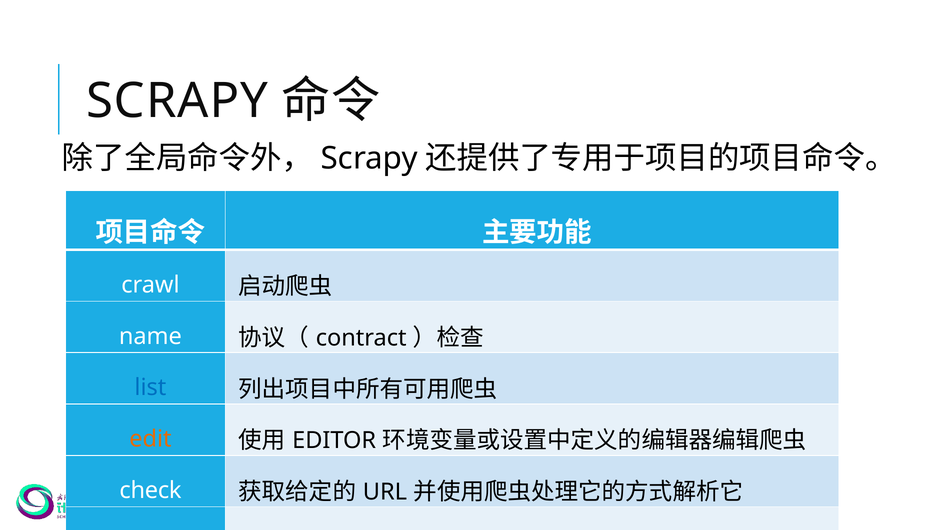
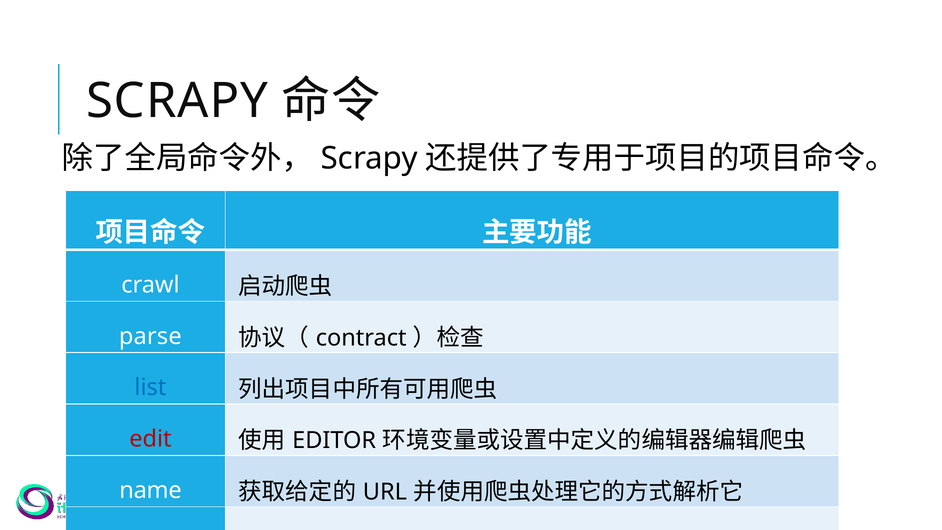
name: name -> parse
edit colour: orange -> red
check: check -> name
